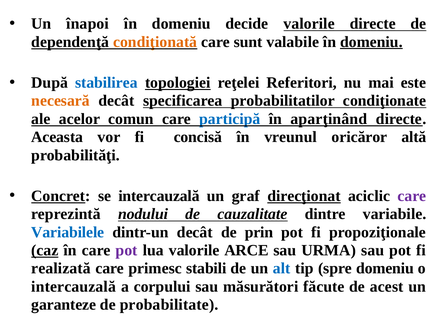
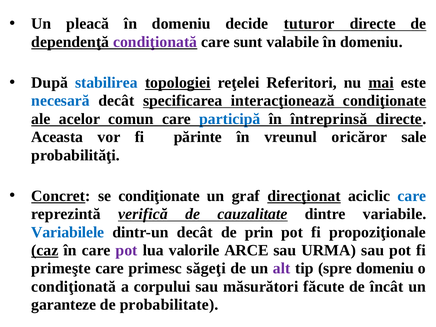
înapoi: înapoi -> pleacă
decide valorile: valorile -> tuturor
condiţionată at (155, 42) colour: orange -> purple
domeniu at (371, 42) underline: present -> none
mai underline: none -> present
necesară colour: orange -> blue
probabilitatilor: probabilitatilor -> interacţionează
aparţinând: aparţinând -> întreprinsă
concisă: concisă -> părinte
altă: altă -> sale
se intercauzală: intercauzală -> condiţionate
care at (412, 196) colour: purple -> blue
nodului: nodului -> verifică
realizată: realizată -> primeşte
stabili: stabili -> săgeţi
alt colour: blue -> purple
intercauzală at (74, 287): intercauzală -> condiţionată
acest: acest -> încât
